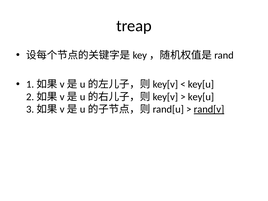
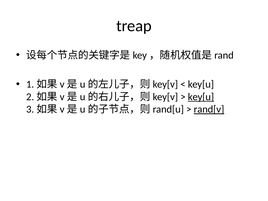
key[u at (201, 97) underline: none -> present
